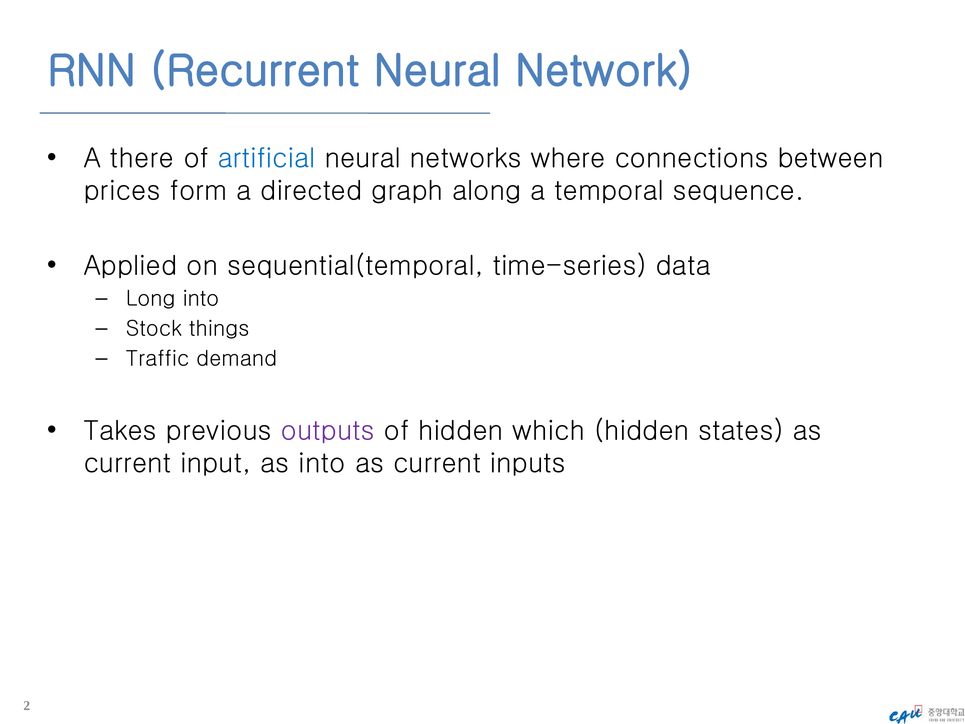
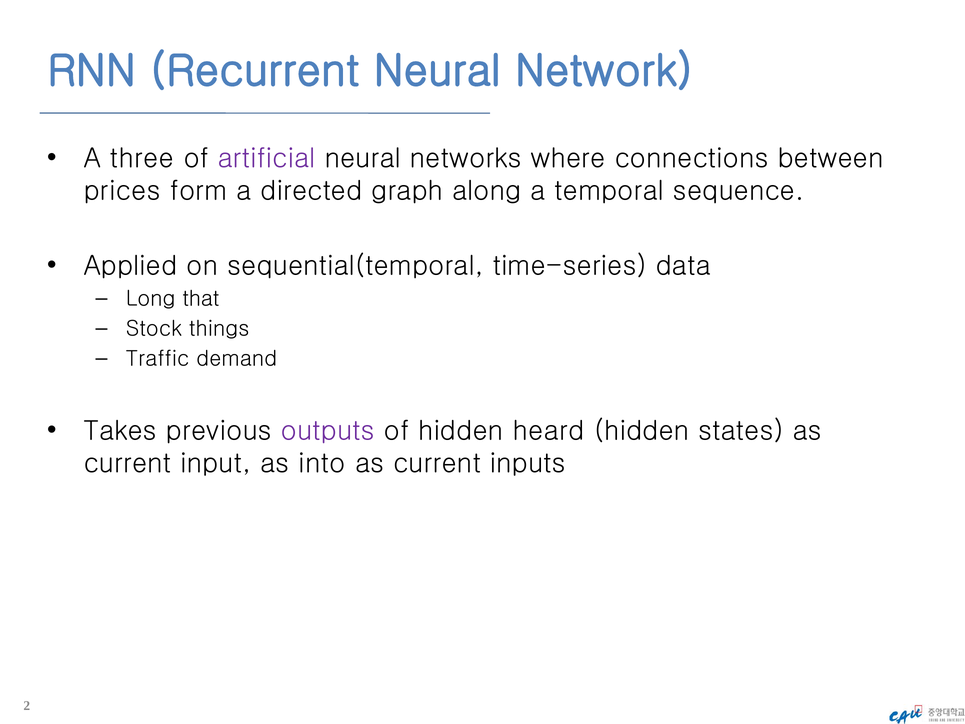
there: there -> three
artificial colour: blue -> purple
Long into: into -> that
which: which -> heard
